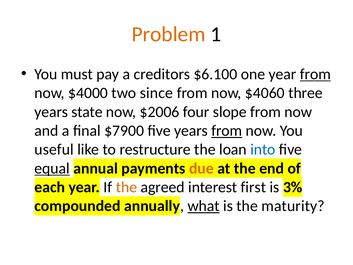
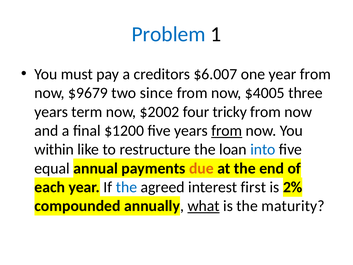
Problem colour: orange -> blue
$6.100: $6.100 -> $6.007
from at (315, 74) underline: present -> none
$4000: $4000 -> $9679
$4060: $4060 -> $4005
state: state -> term
$2006: $2006 -> $2002
slope: slope -> tricky
$7900: $7900 -> $1200
useful: useful -> within
equal underline: present -> none
the at (126, 187) colour: orange -> blue
3%: 3% -> 2%
